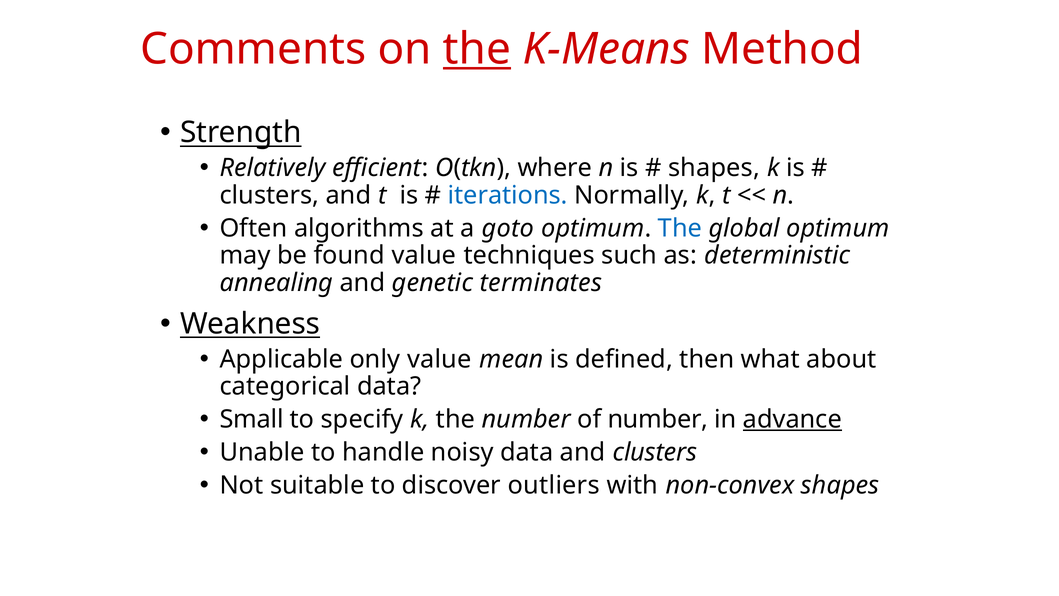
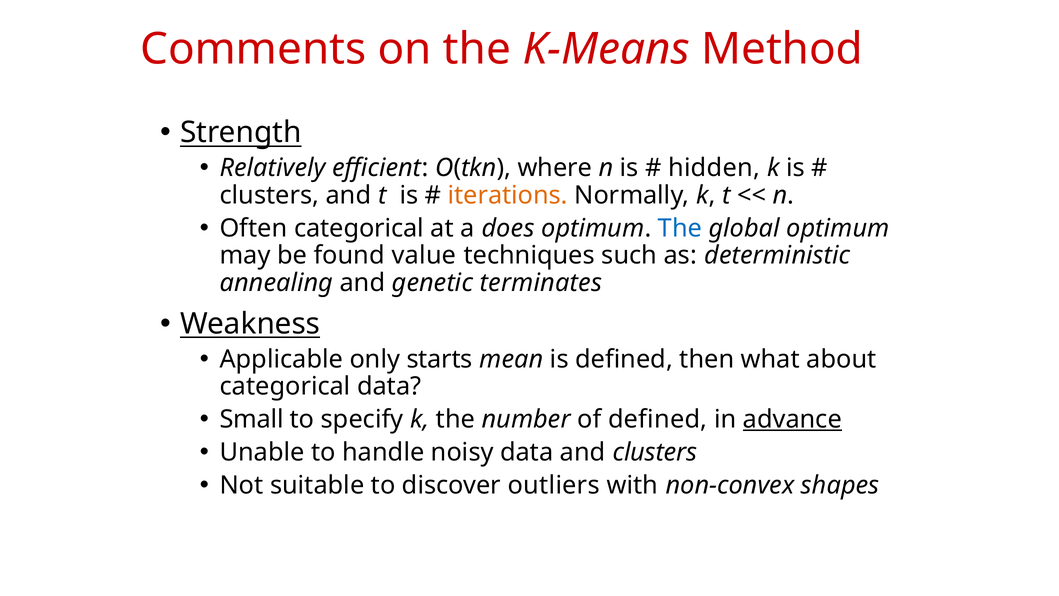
the at (477, 49) underline: present -> none
shapes at (714, 168): shapes -> hidden
iterations colour: blue -> orange
Often algorithms: algorithms -> categorical
goto: goto -> does
only value: value -> starts
of number: number -> defined
